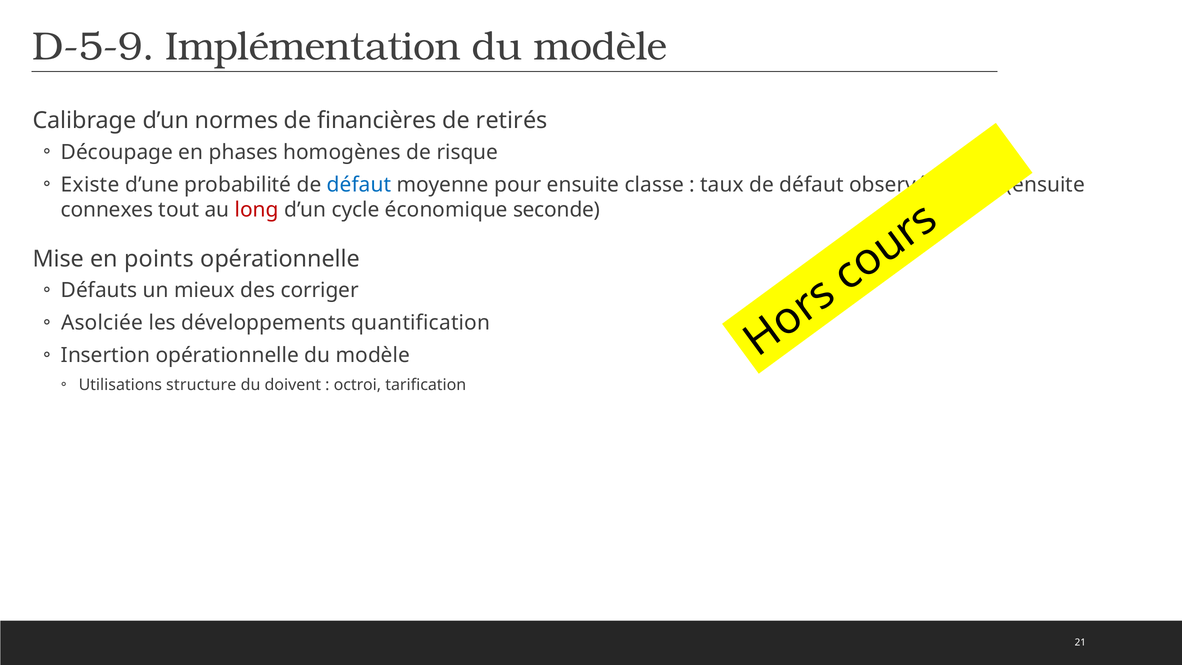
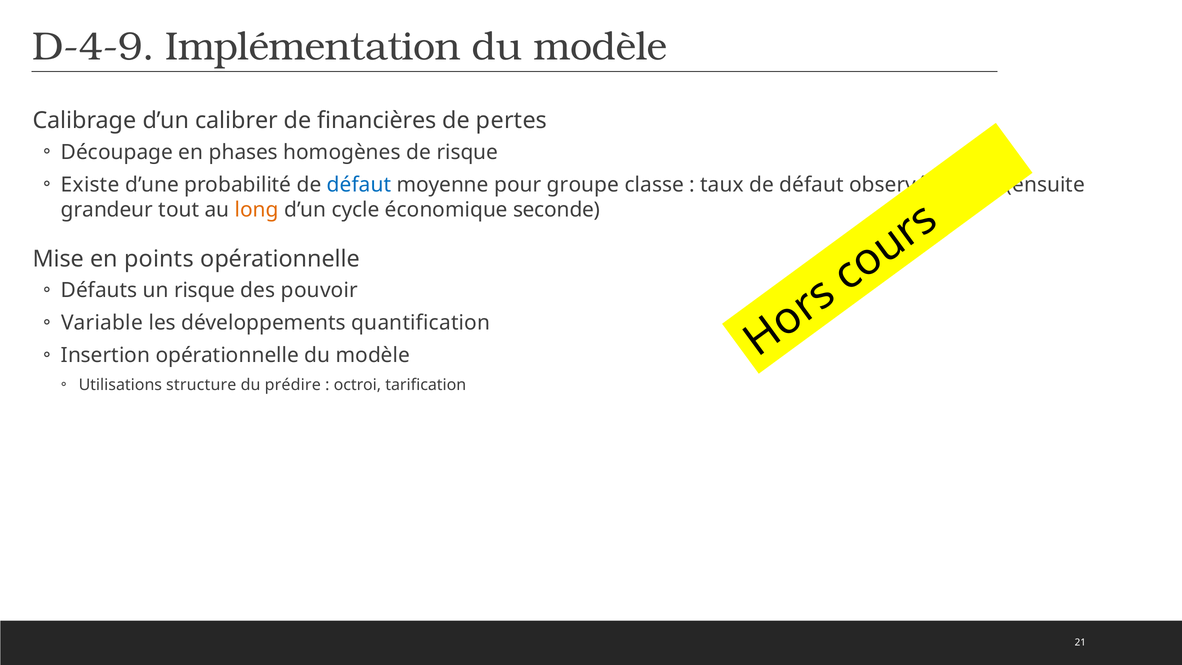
D-5-9: D-5-9 -> D-4-9
normes: normes -> calibrer
retirés: retirés -> pertes
pour ensuite: ensuite -> groupe
connexes: connexes -> grandeur
long colour: red -> orange
un mieux: mieux -> risque
corriger: corriger -> pouvoir
Asolciée: Asolciée -> Variable
doivent: doivent -> prédire
